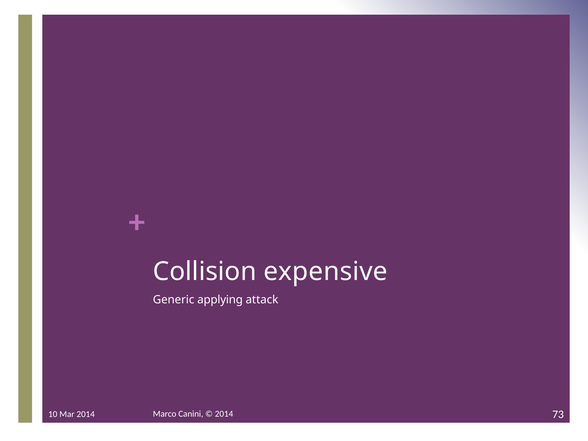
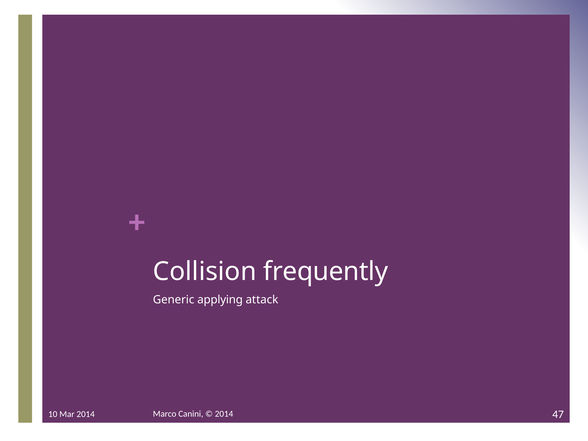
expensive: expensive -> frequently
73: 73 -> 47
